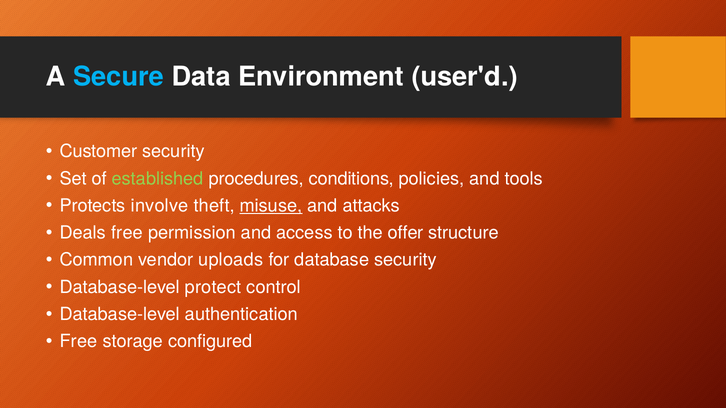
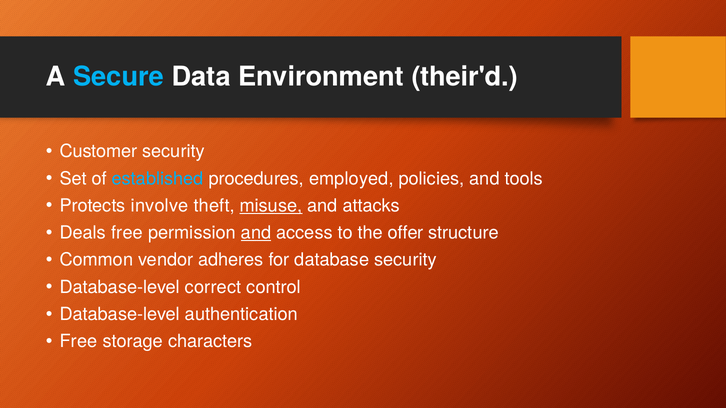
user'd: user'd -> their'd
established colour: light green -> light blue
conditions: conditions -> employed
and at (256, 233) underline: none -> present
uploads: uploads -> adheres
protect: protect -> correct
configured: configured -> characters
